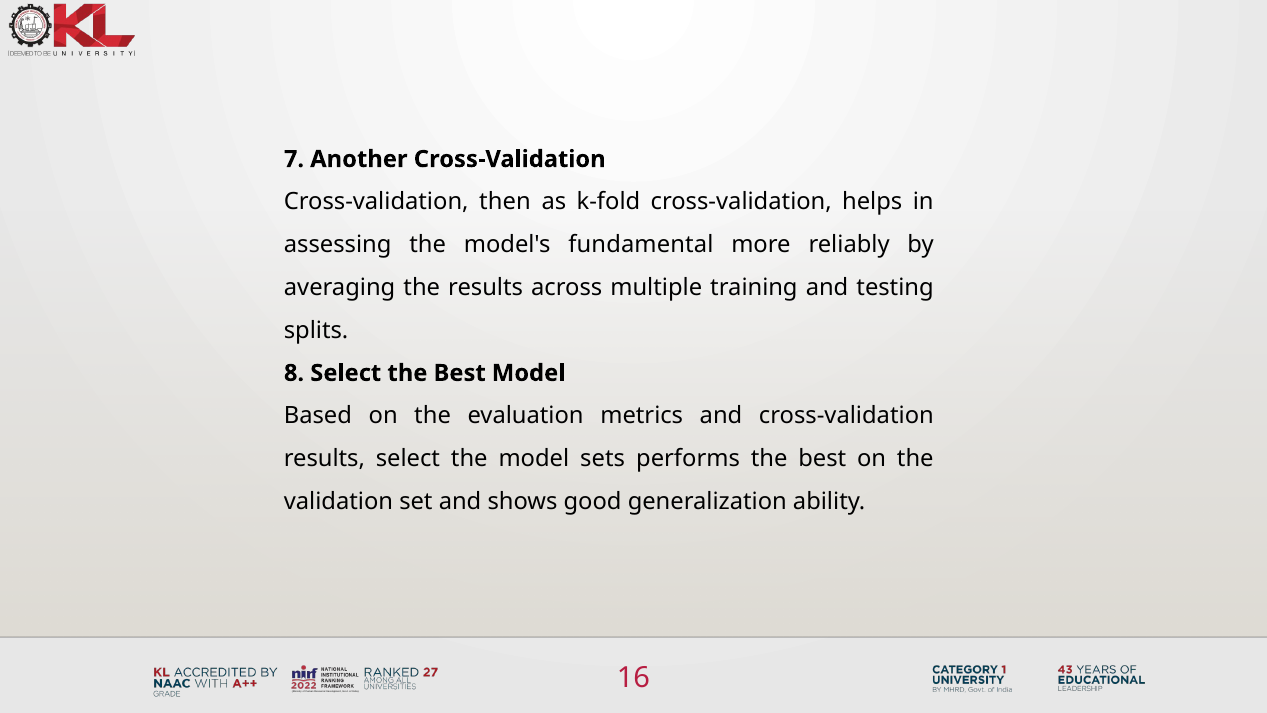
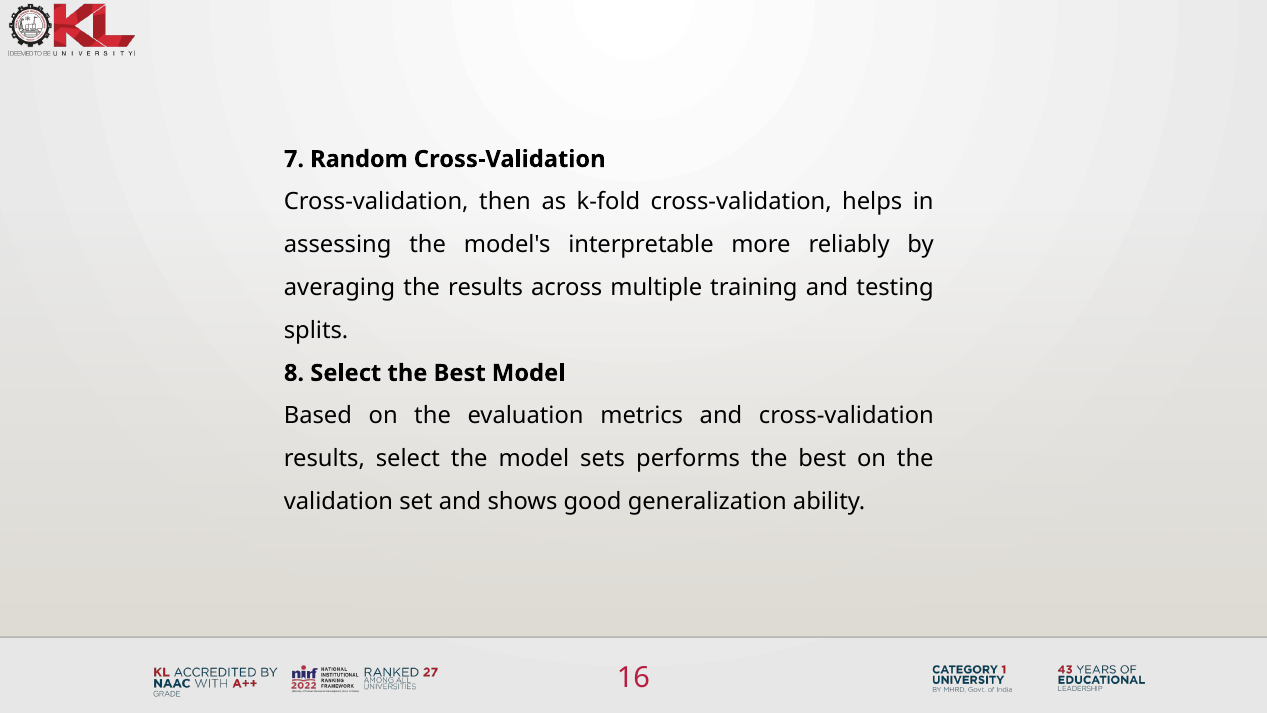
Another: Another -> Random
fundamental: fundamental -> interpretable
